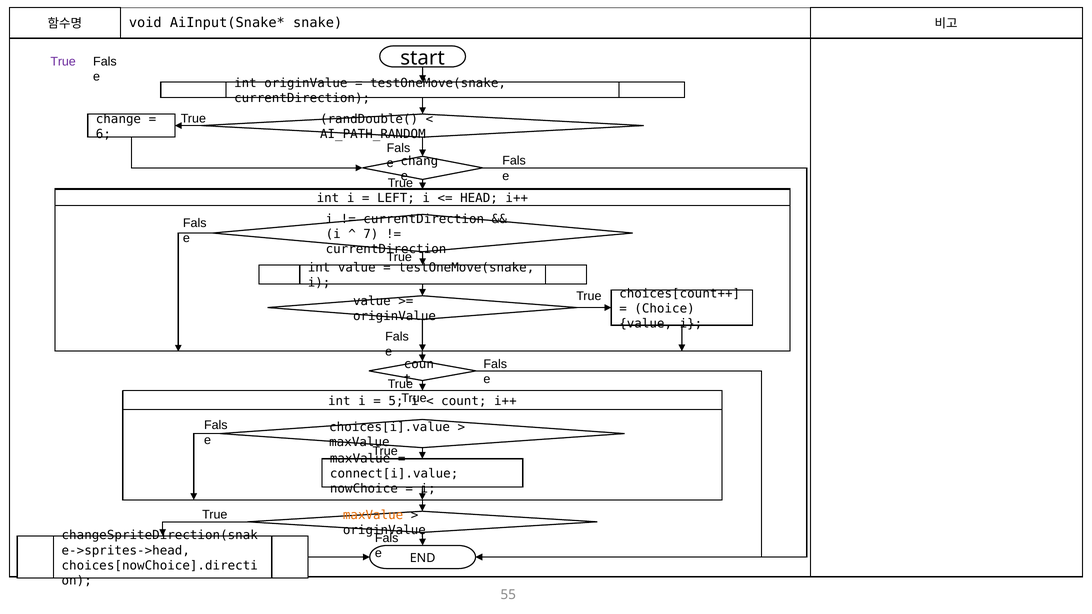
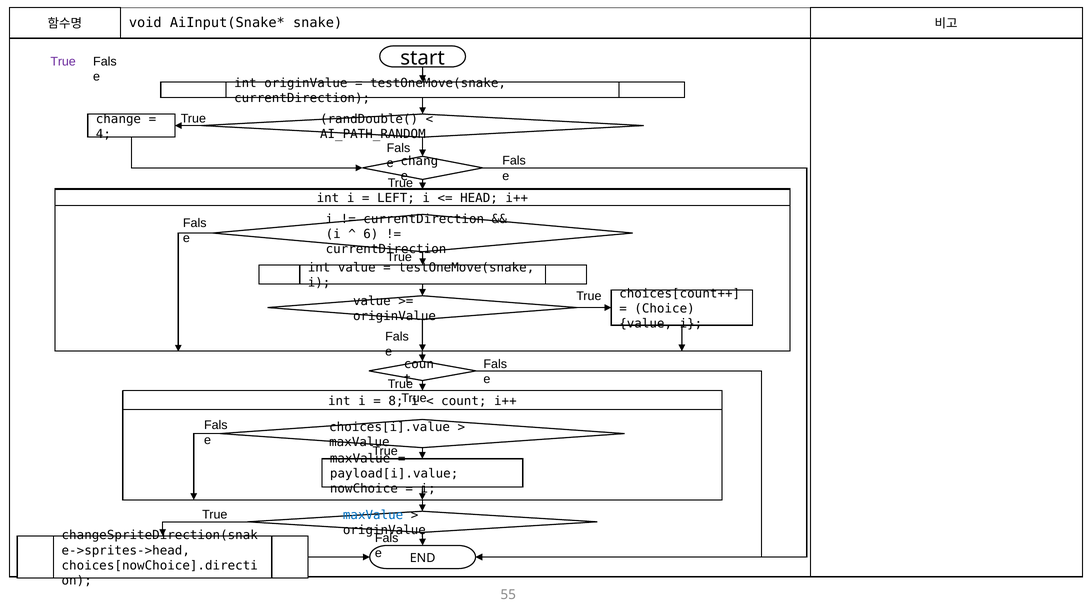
6: 6 -> 4
7: 7 -> 6
5: 5 -> 8
connect[i].value: connect[i].value -> payload[i].value
maxValue at (373, 515) colour: orange -> blue
